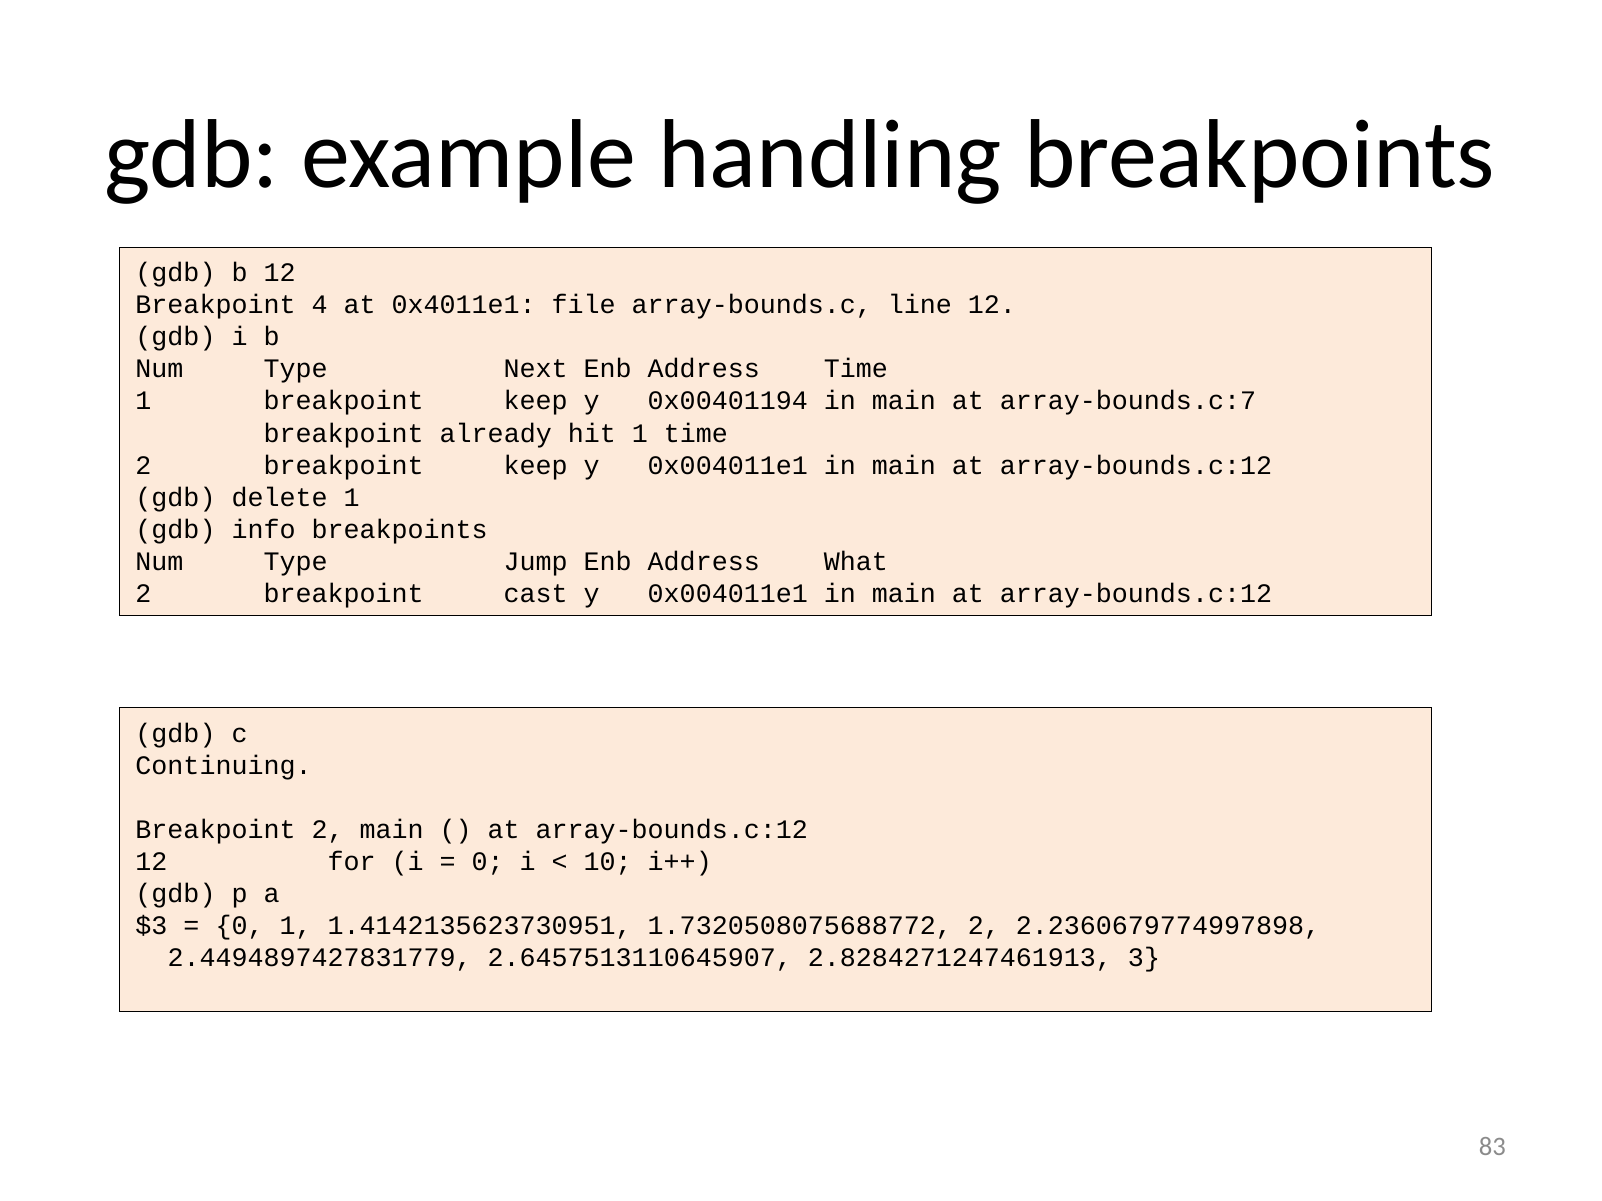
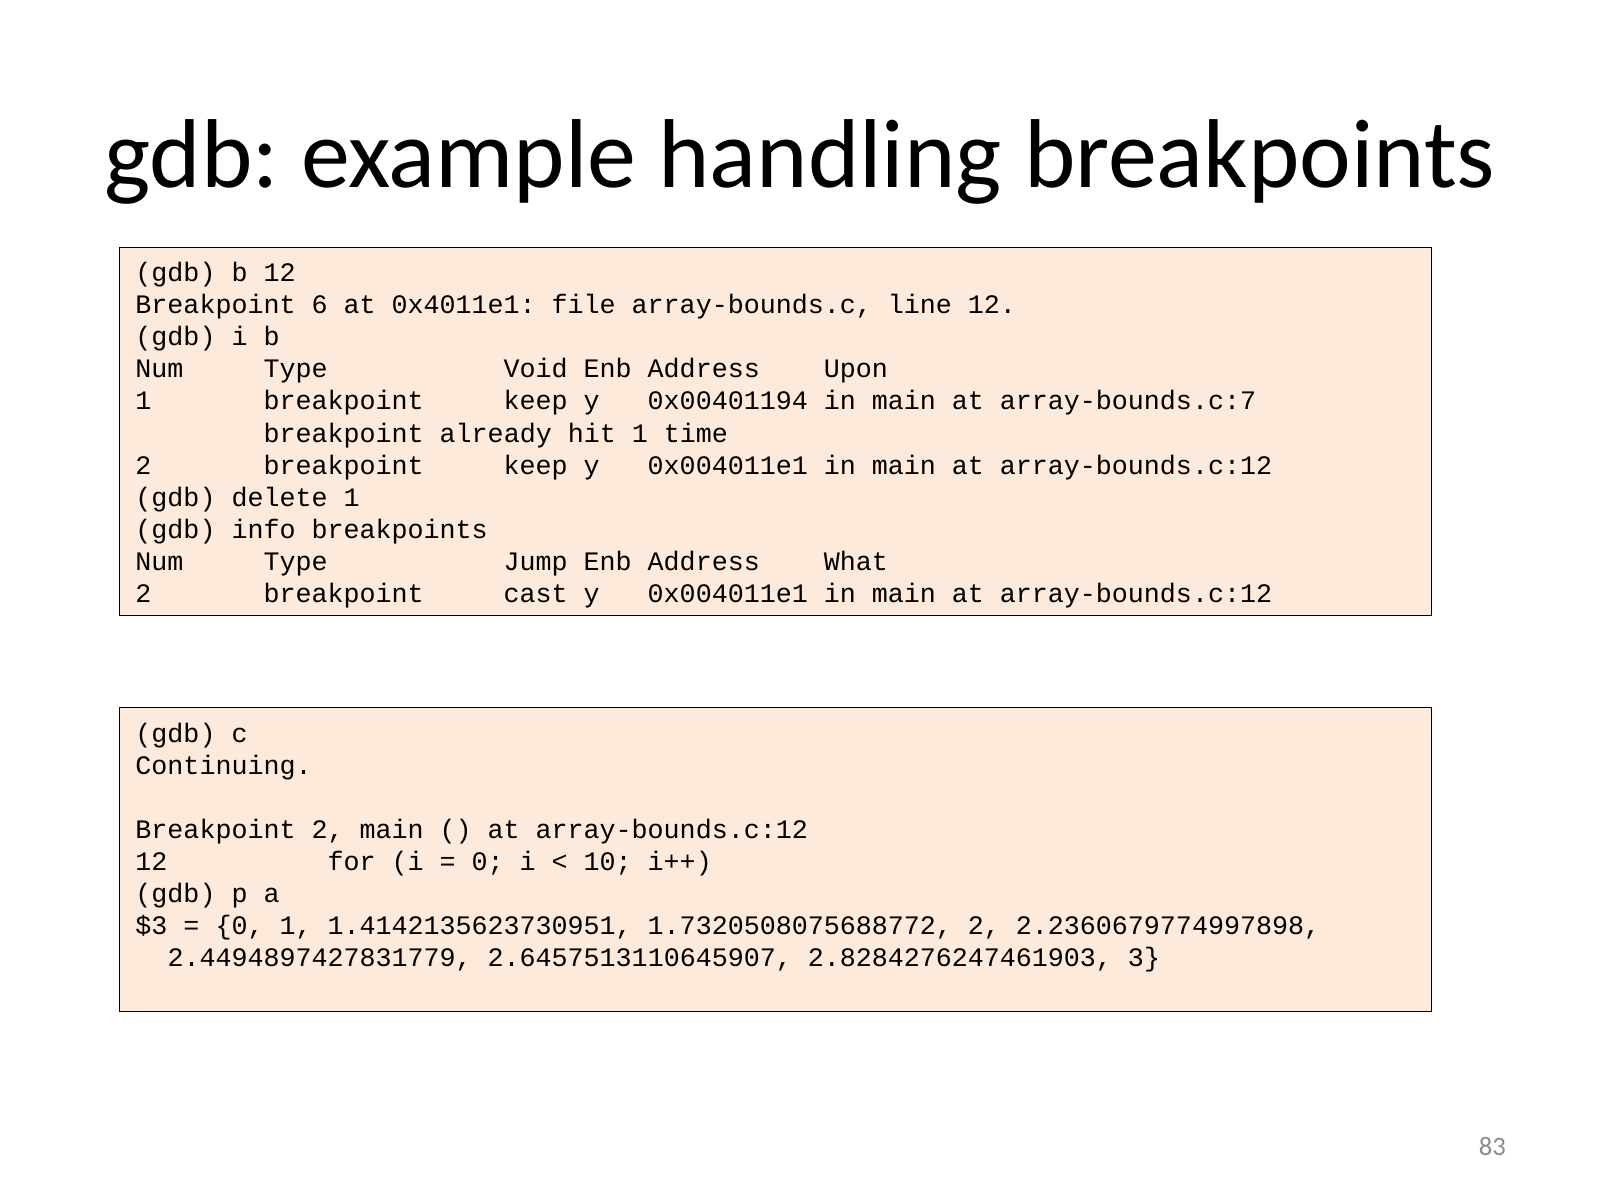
4: 4 -> 6
Next: Next -> Void
Address Time: Time -> Upon
2.8284271247461913: 2.8284271247461913 -> 2.8284276247461903
